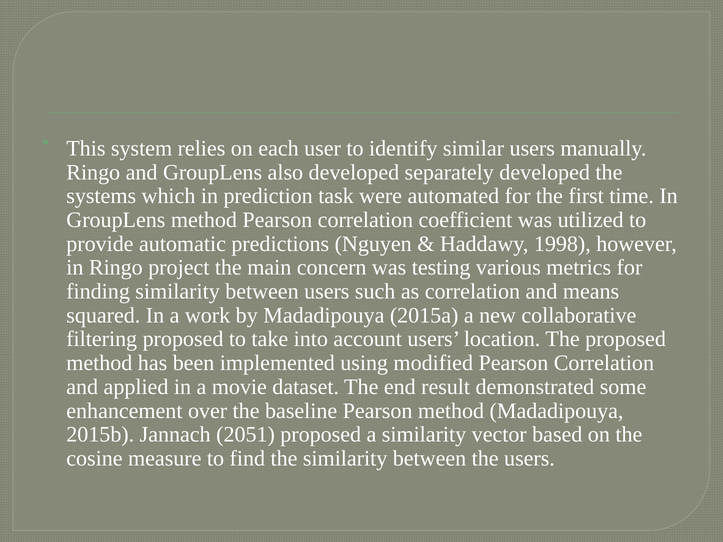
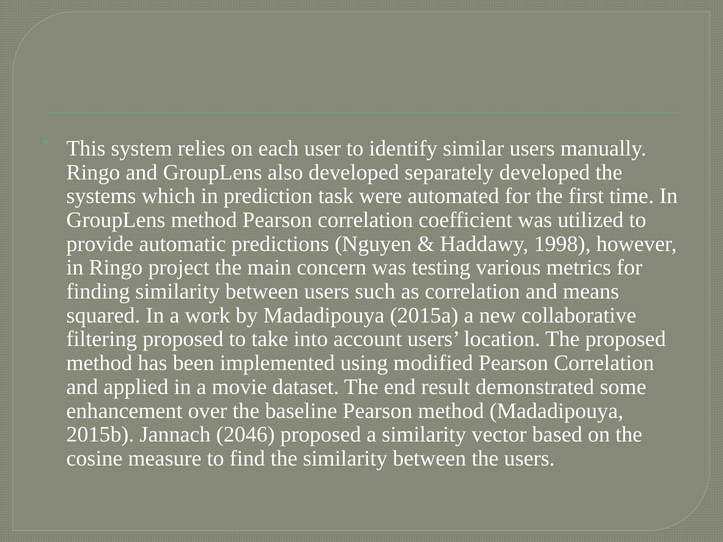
2051: 2051 -> 2046
